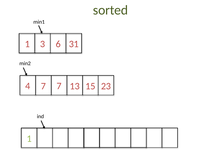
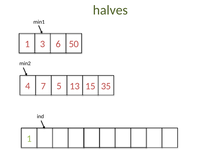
sorted: sorted -> halves
31: 31 -> 50
4 7: 7 -> 5
23: 23 -> 35
